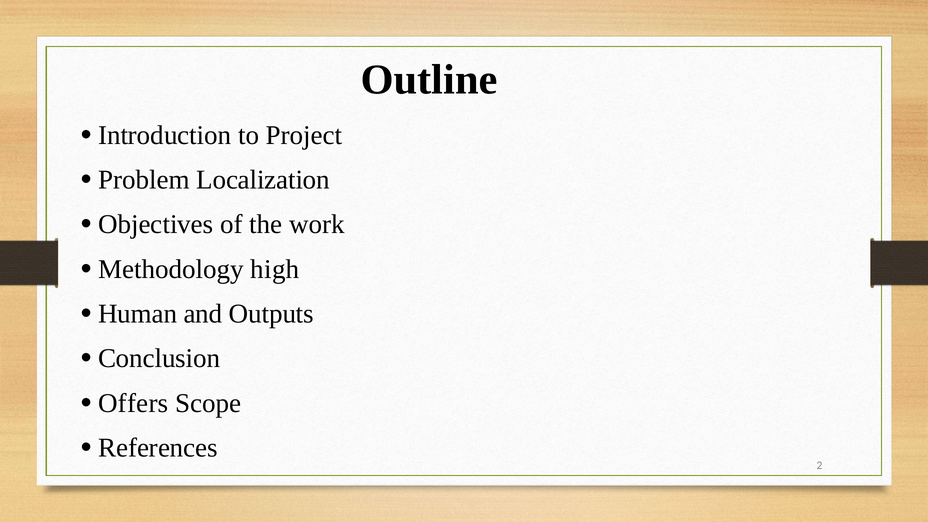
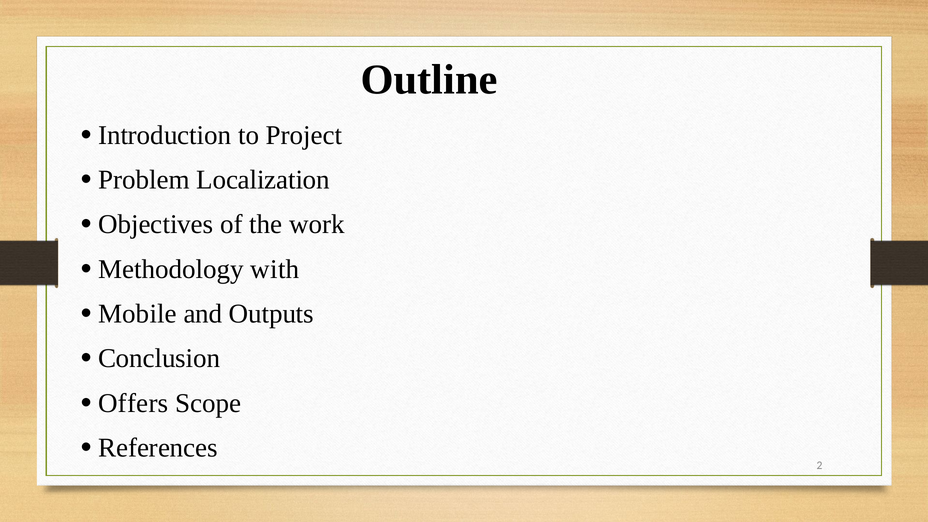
high: high -> with
Human: Human -> Mobile
